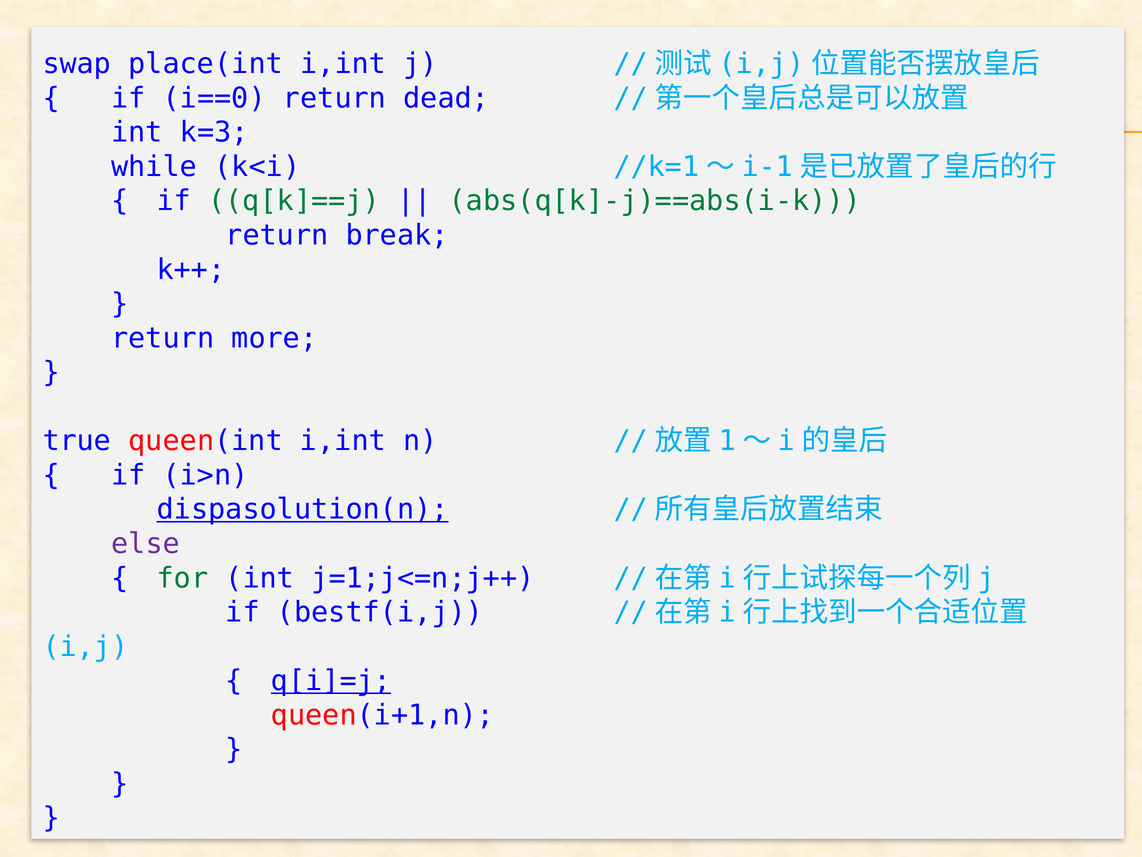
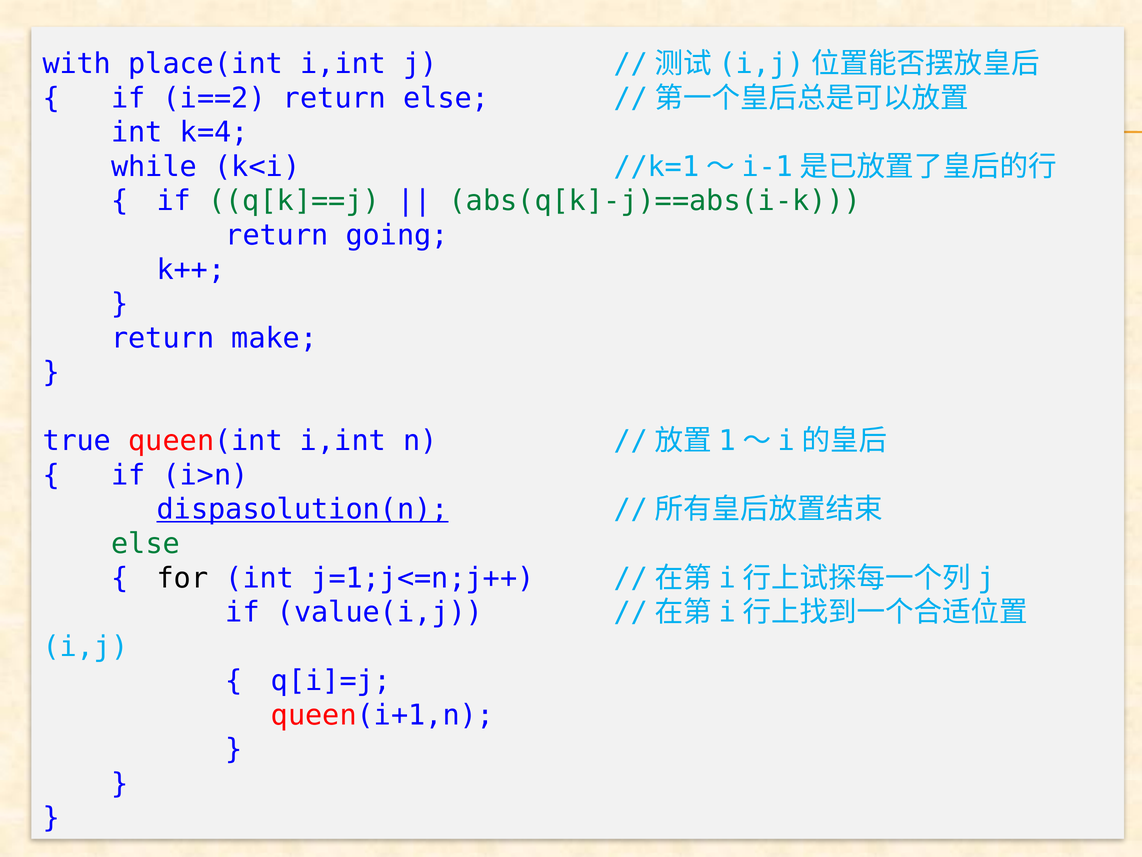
swap: swap -> with
i==0: i==0 -> i==2
return dead: dead -> else
k=3: k=3 -> k=4
break: break -> going
more: more -> make
else at (146, 544) colour: purple -> green
for colour: green -> black
bestf(i,j: bestf(i,j -> value(i,j
q[i]=j underline: present -> none
